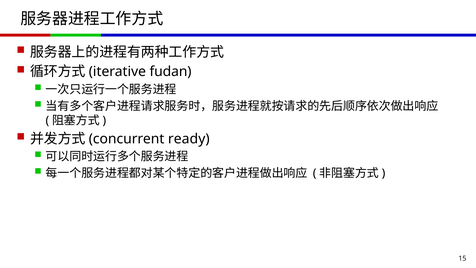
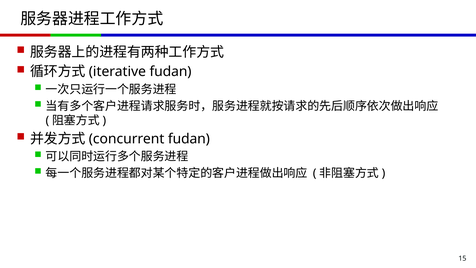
ready at (189, 139): ready -> fudan
